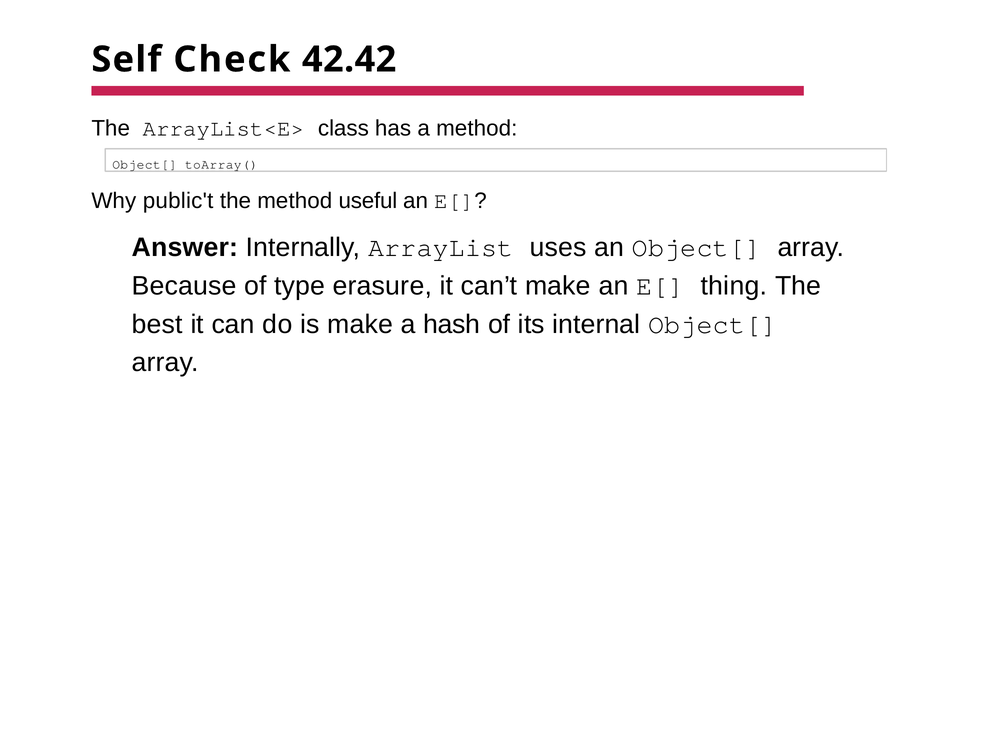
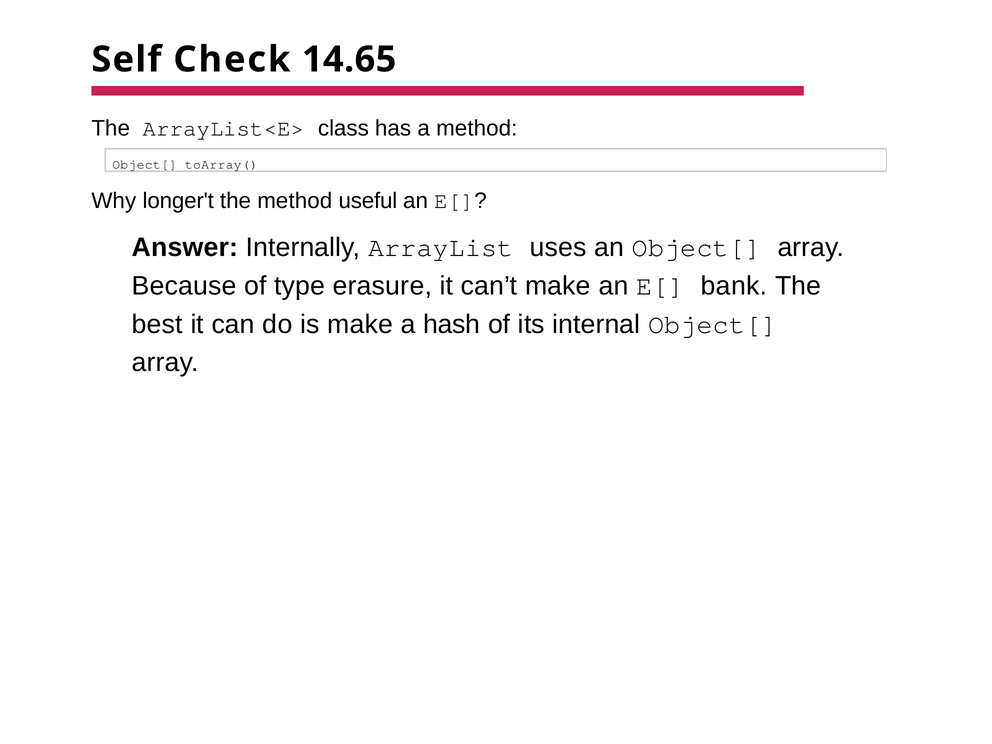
42.42: 42.42 -> 14.65
public't: public't -> longer't
thing: thing -> bank
